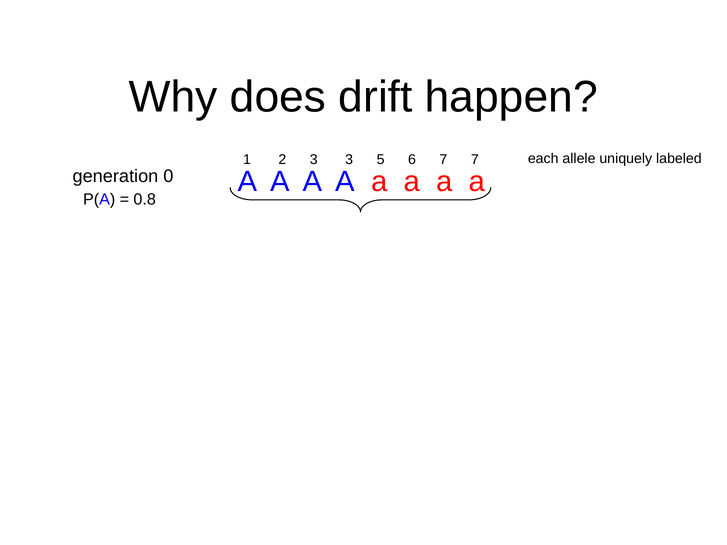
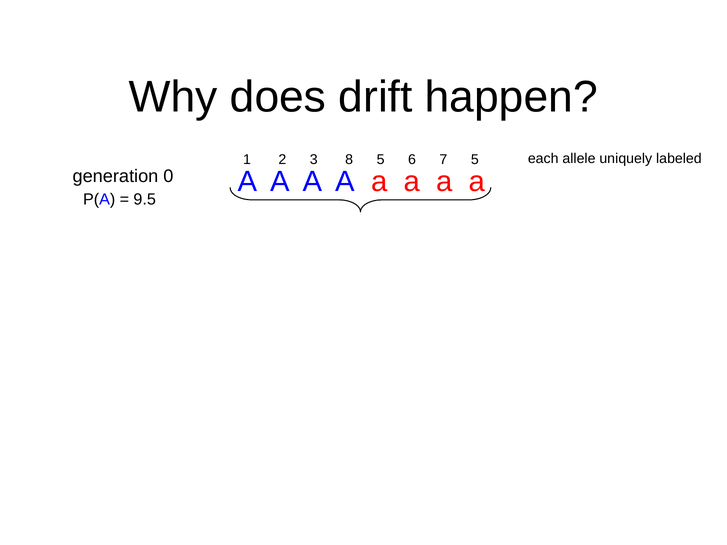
3 3: 3 -> 8
7 7: 7 -> 5
0.8: 0.8 -> 9.5
